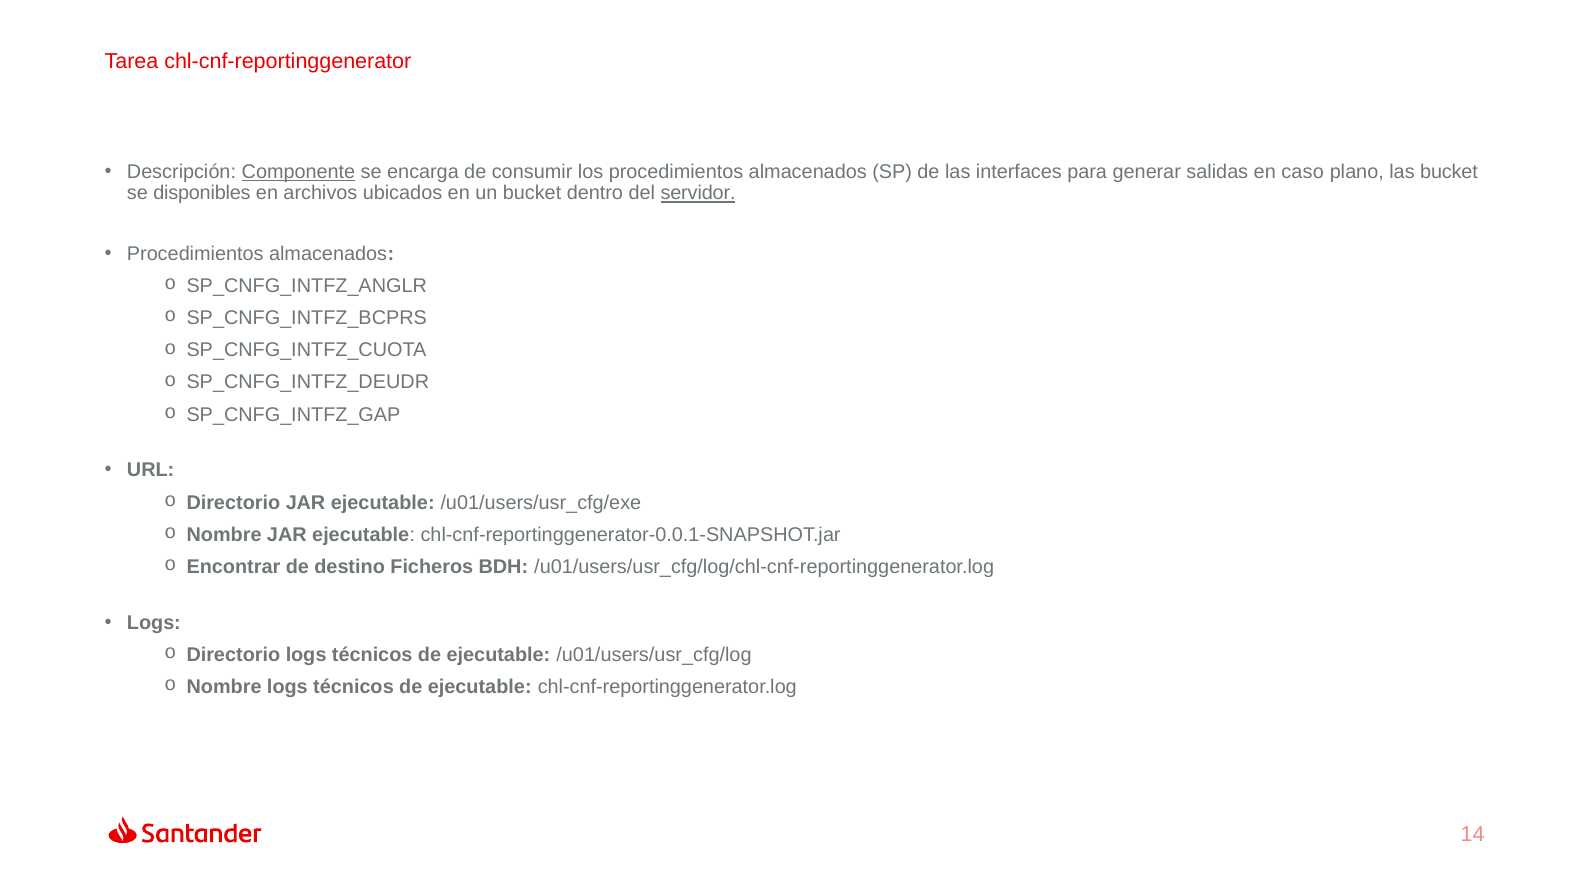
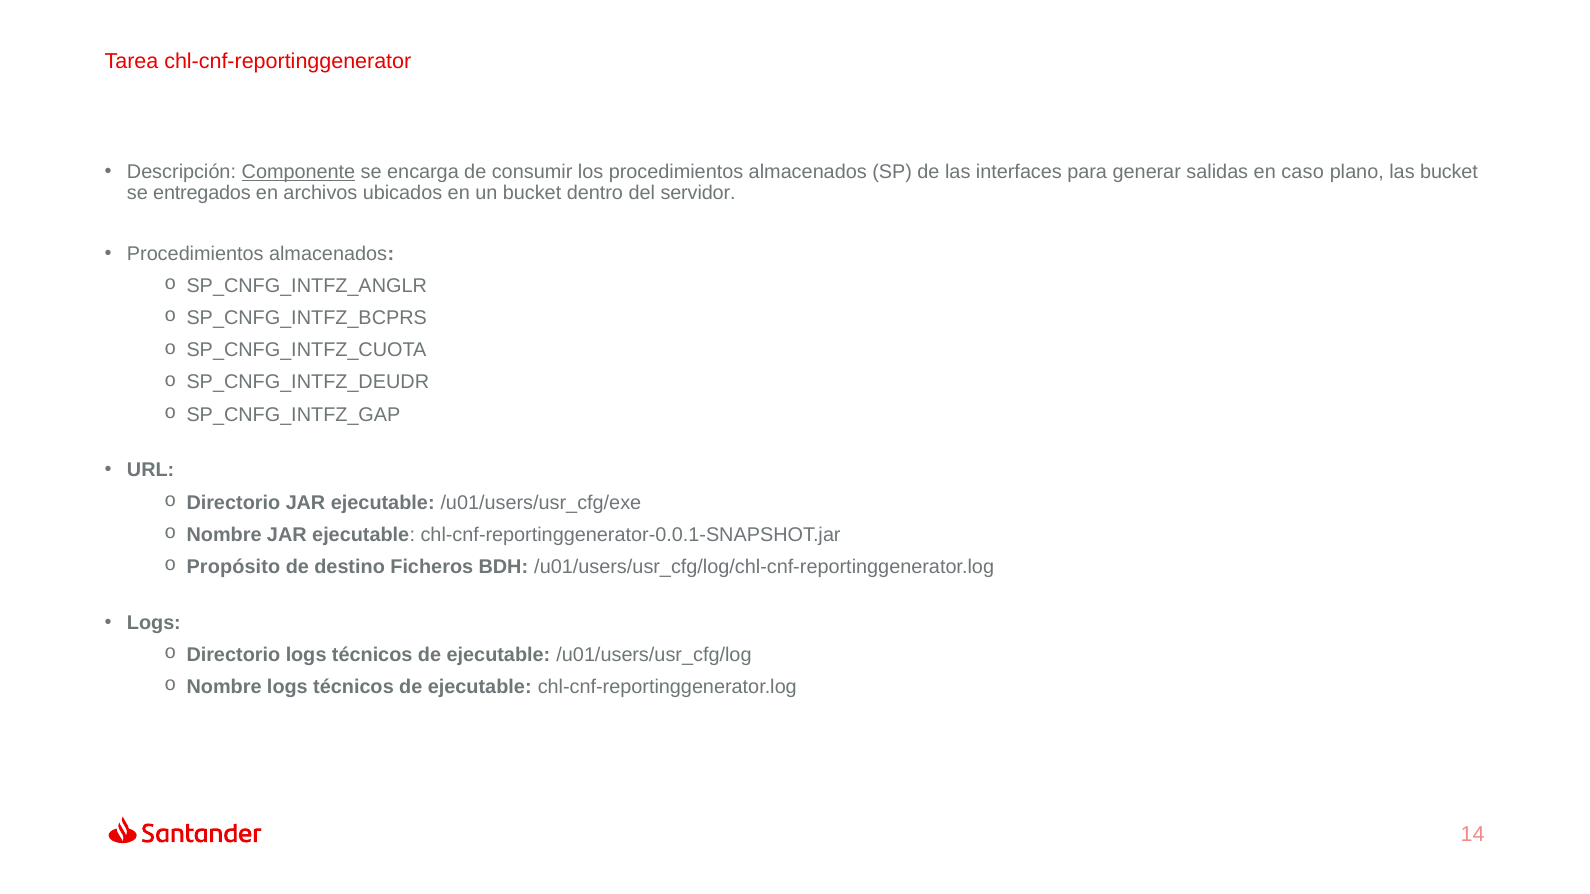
disponibles: disponibles -> entregados
servidor underline: present -> none
Encontrar: Encontrar -> Propósito
